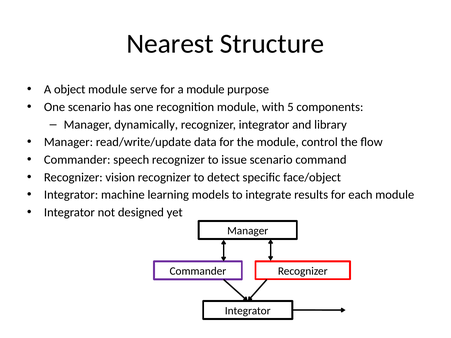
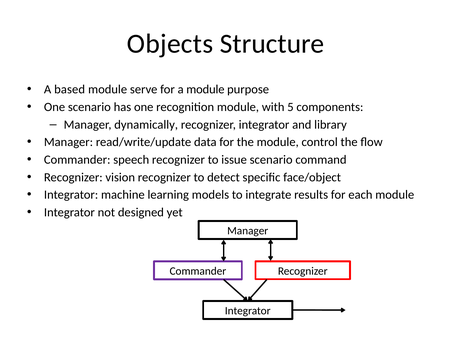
Nearest: Nearest -> Objects
object: object -> based
